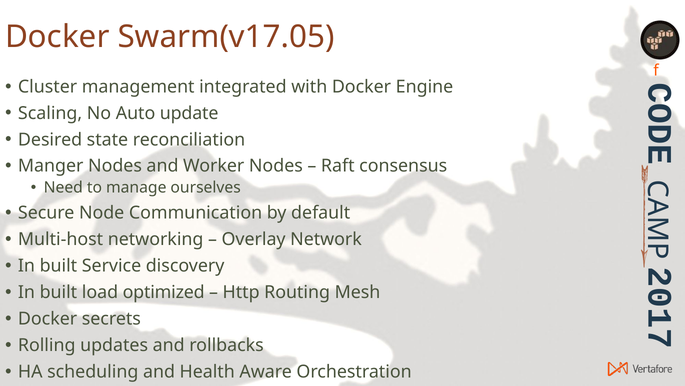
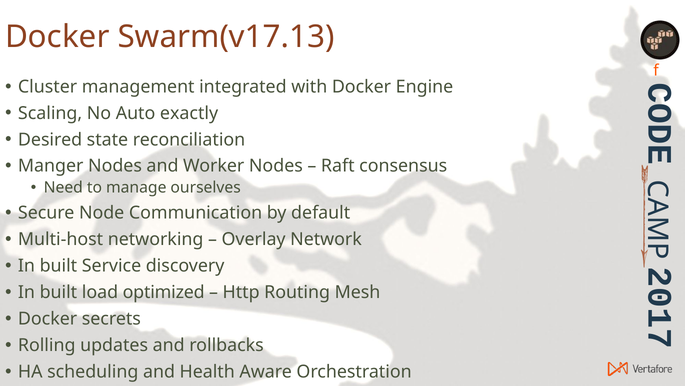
Swarm(v17.05: Swarm(v17.05 -> Swarm(v17.13
update: update -> exactly
